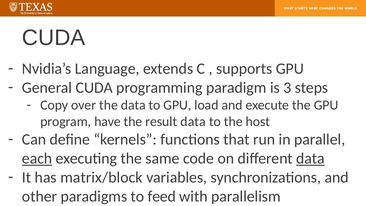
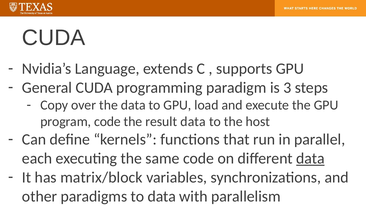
program have: have -> code
each underline: present -> none
to feed: feed -> data
